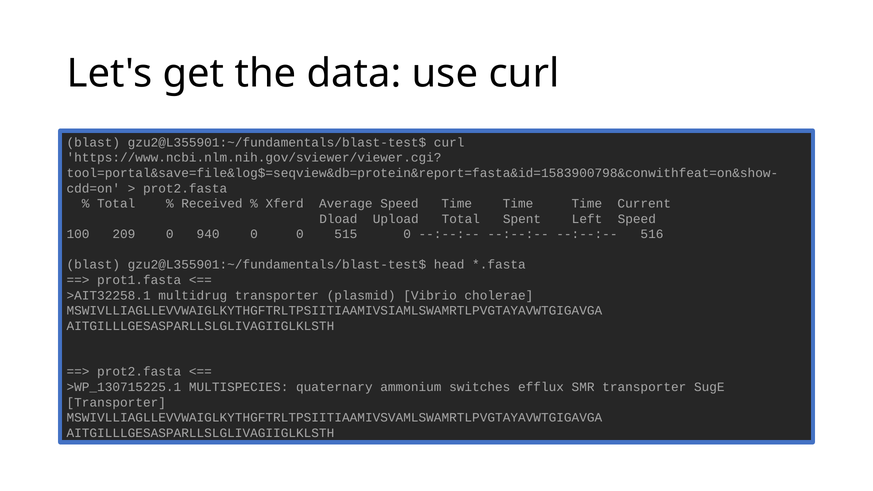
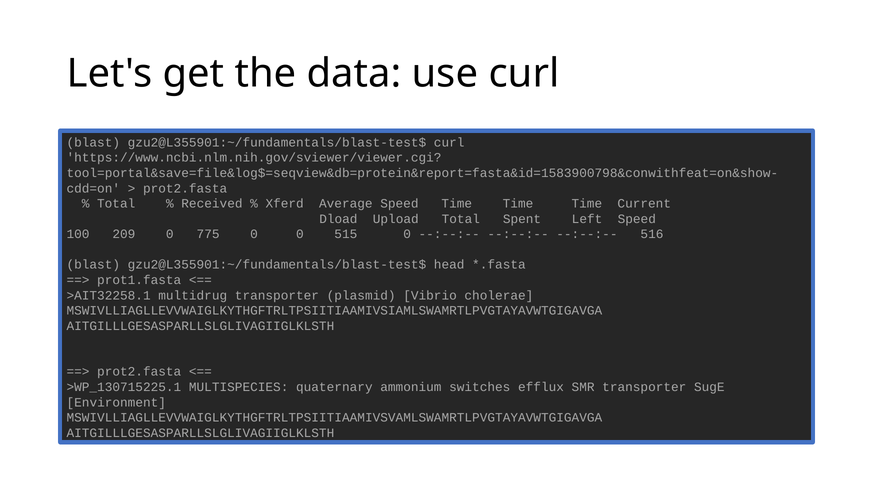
940: 940 -> 775
Transporter at (116, 402): Transporter -> Environment
